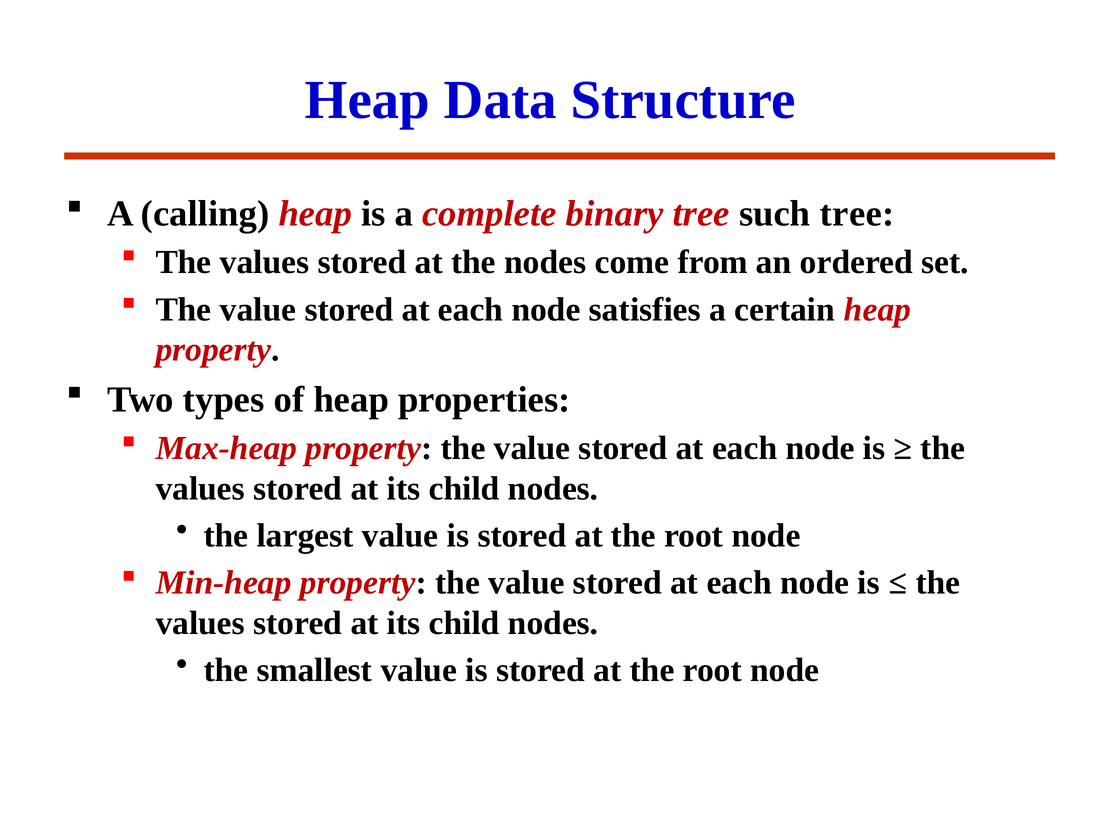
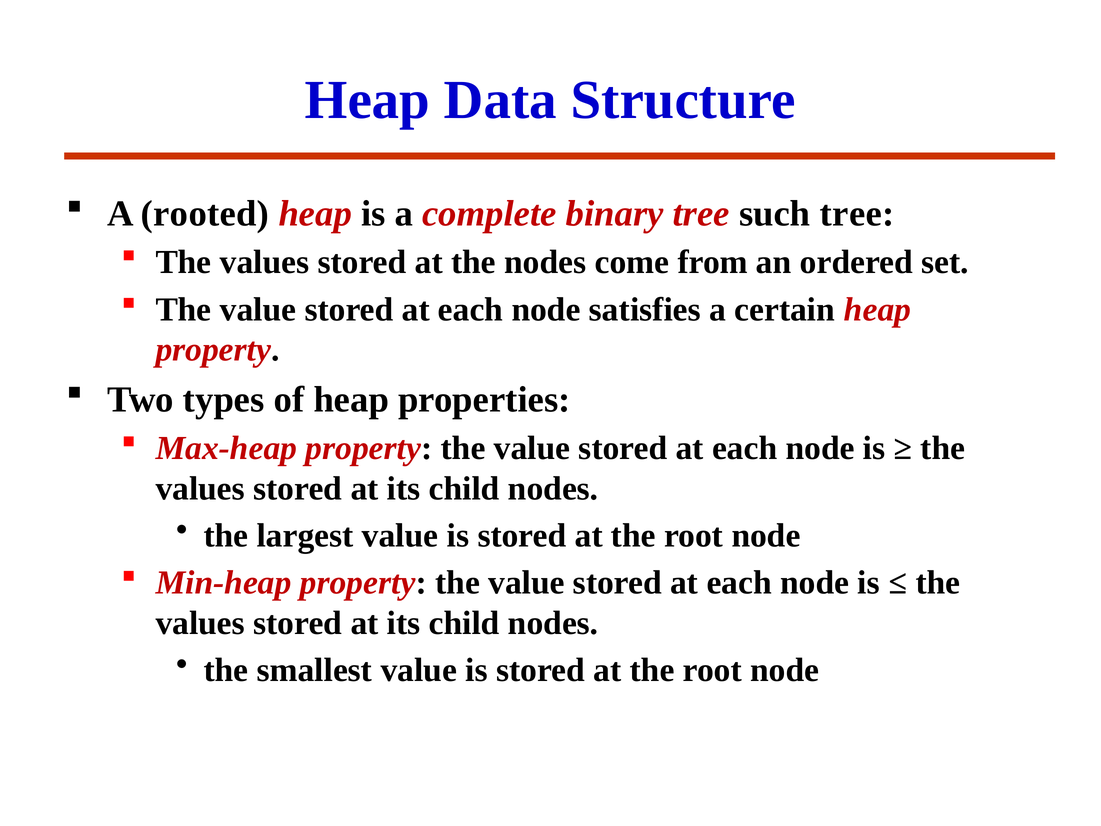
calling: calling -> rooted
